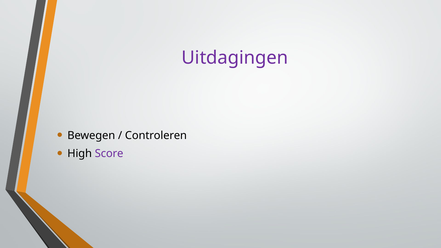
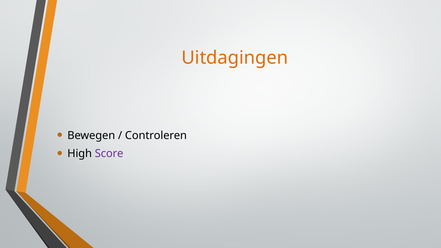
Uitdagingen colour: purple -> orange
